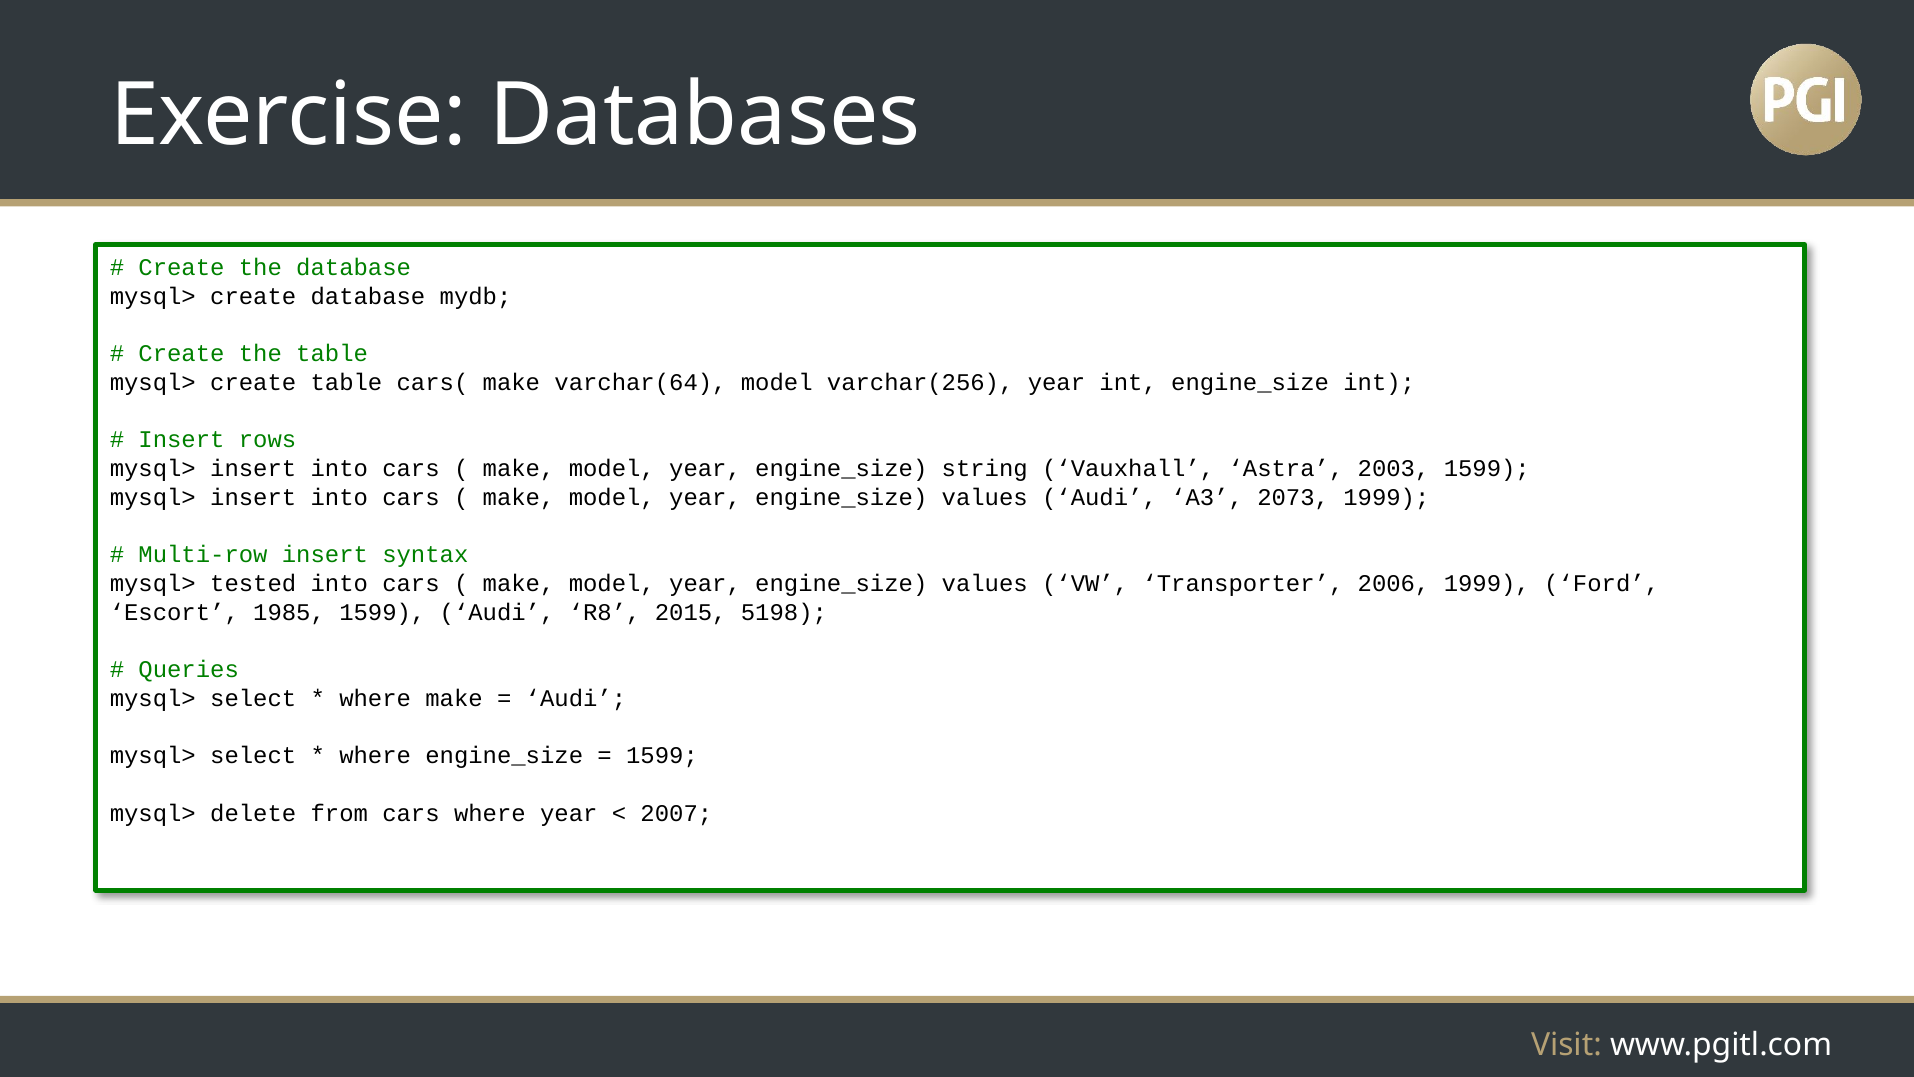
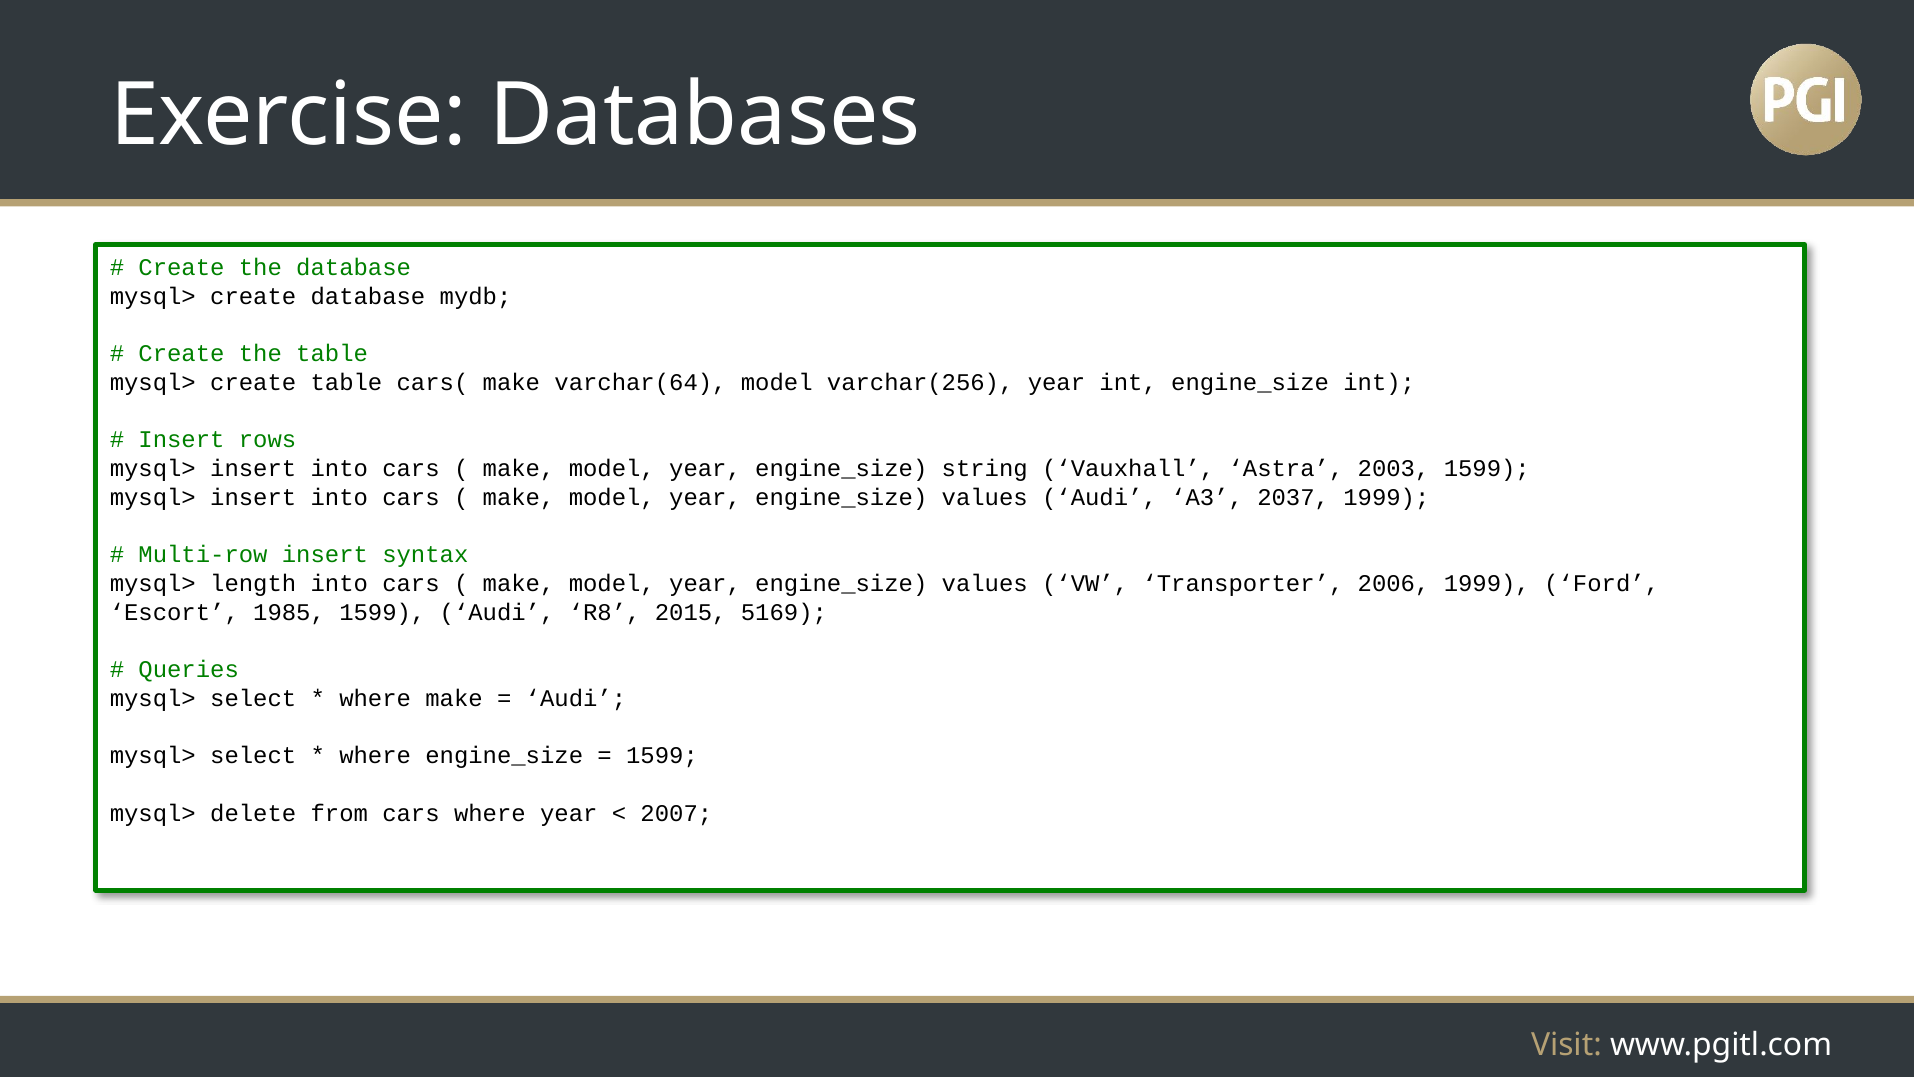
2073: 2073 -> 2037
tested: tested -> length
5198: 5198 -> 5169
